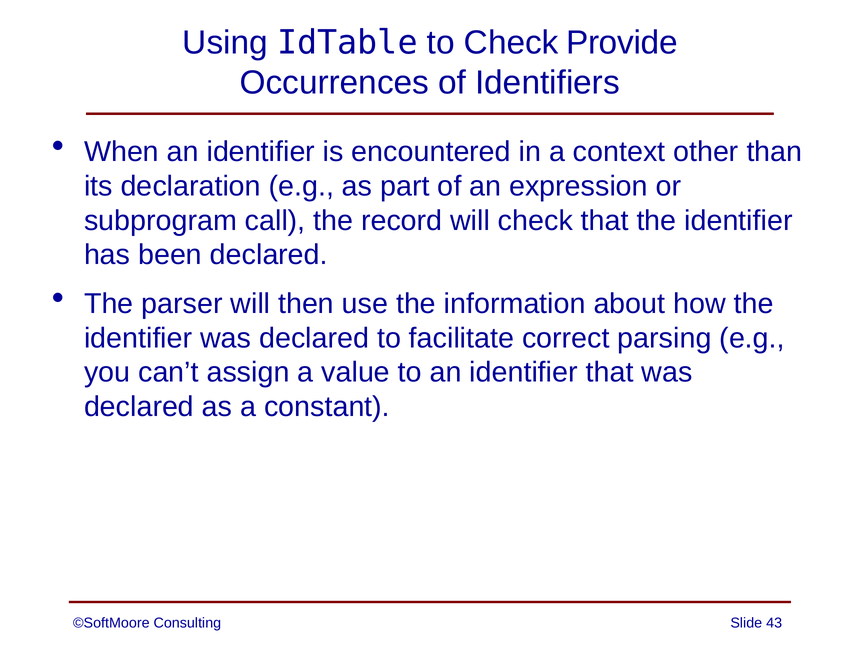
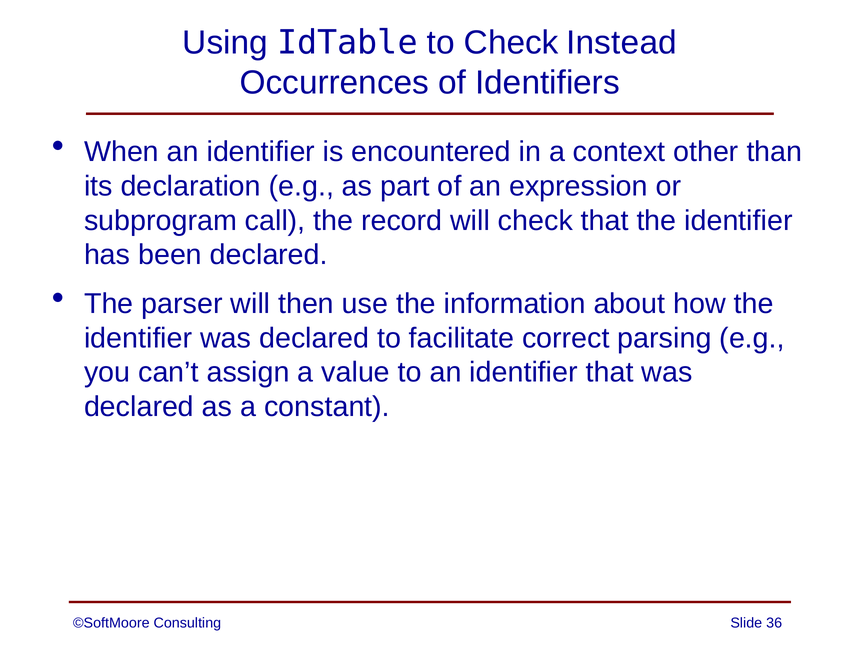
Provide: Provide -> Instead
43: 43 -> 36
